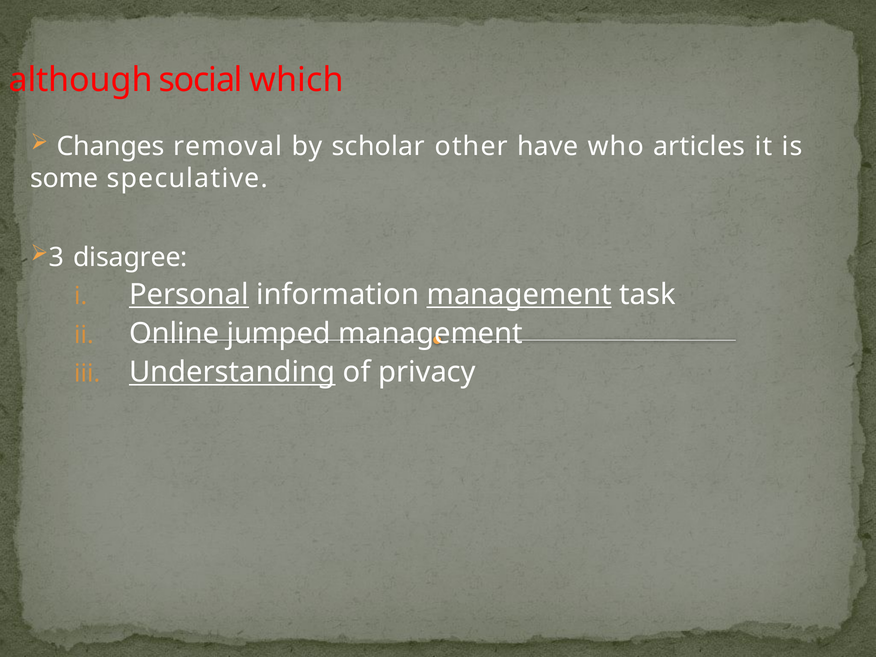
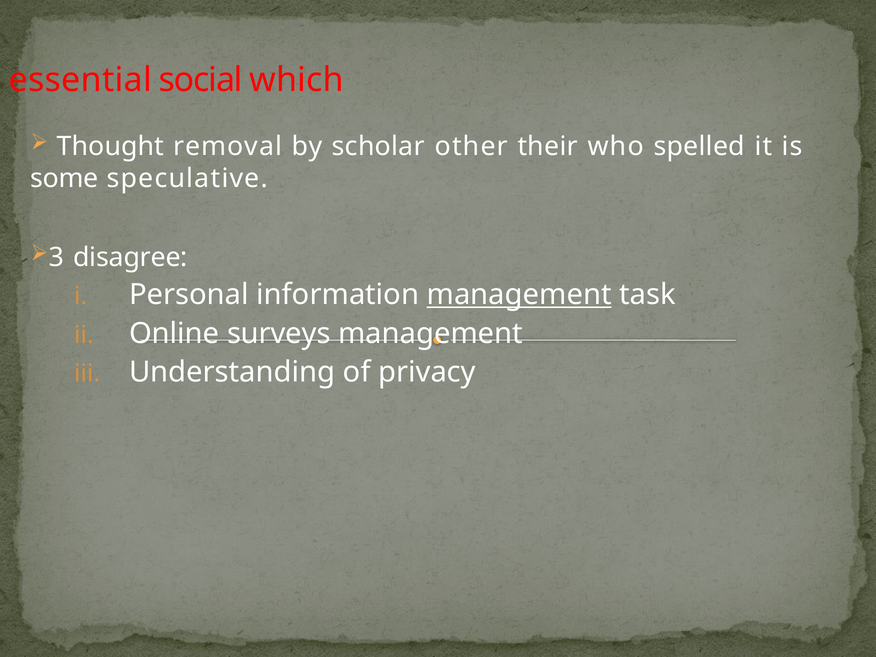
although: although -> essential
Changes: Changes -> Thought
have: have -> their
articles: articles -> spelled
Personal underline: present -> none
jumped: jumped -> surveys
Understanding underline: present -> none
